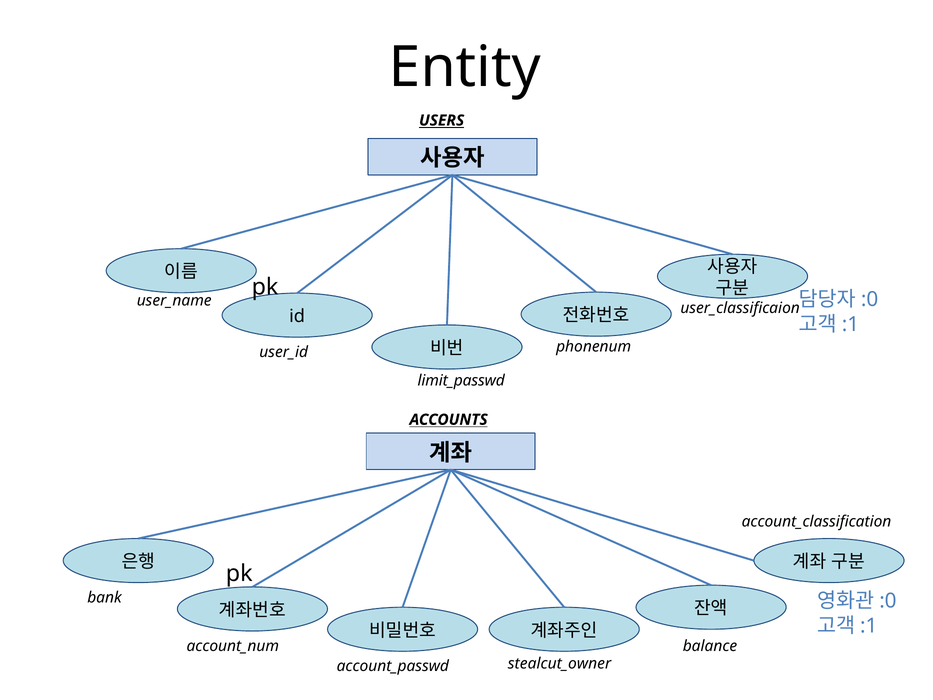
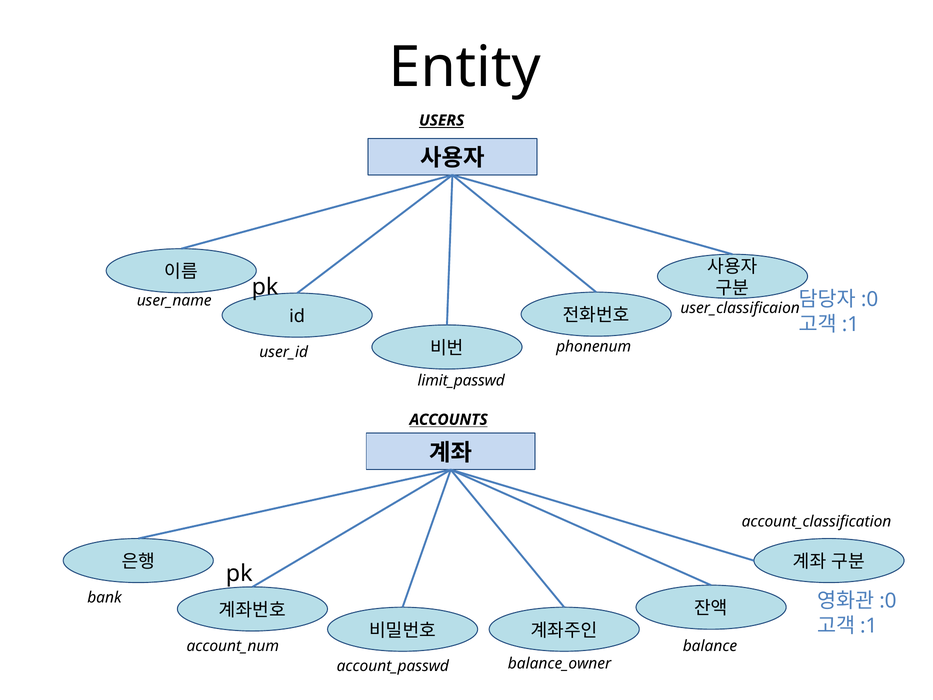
stealcut_owner: stealcut_owner -> balance_owner
